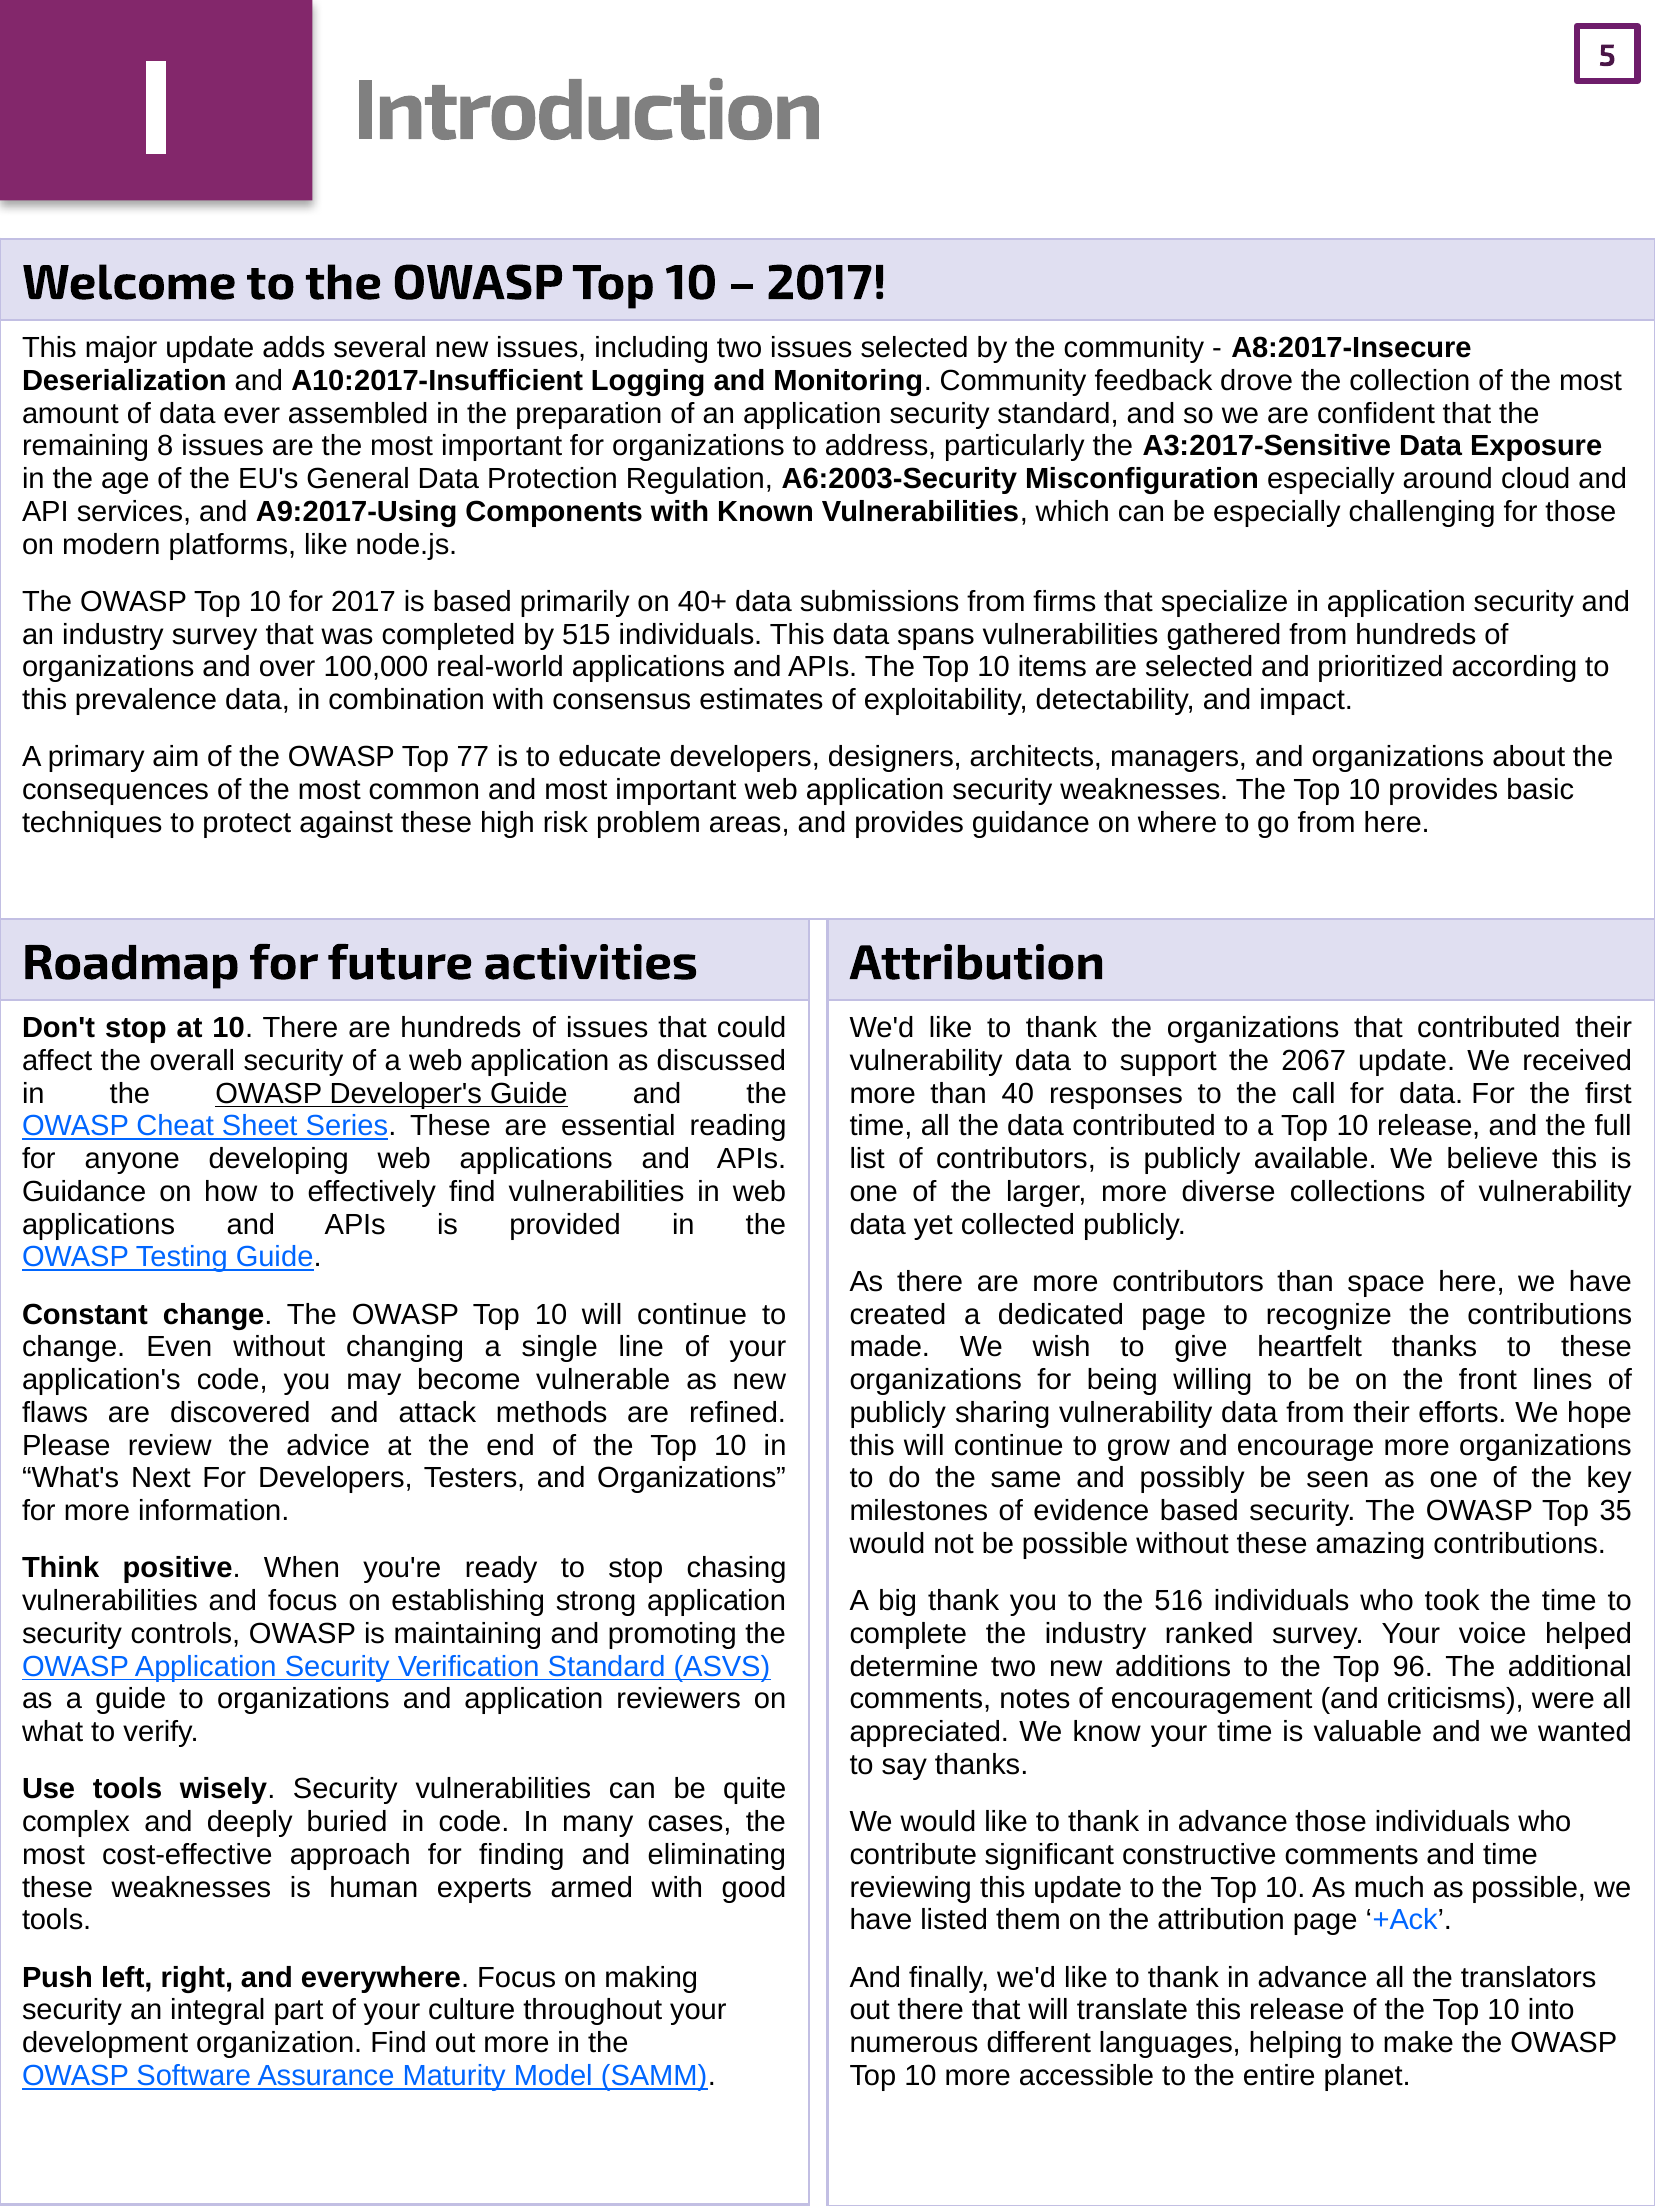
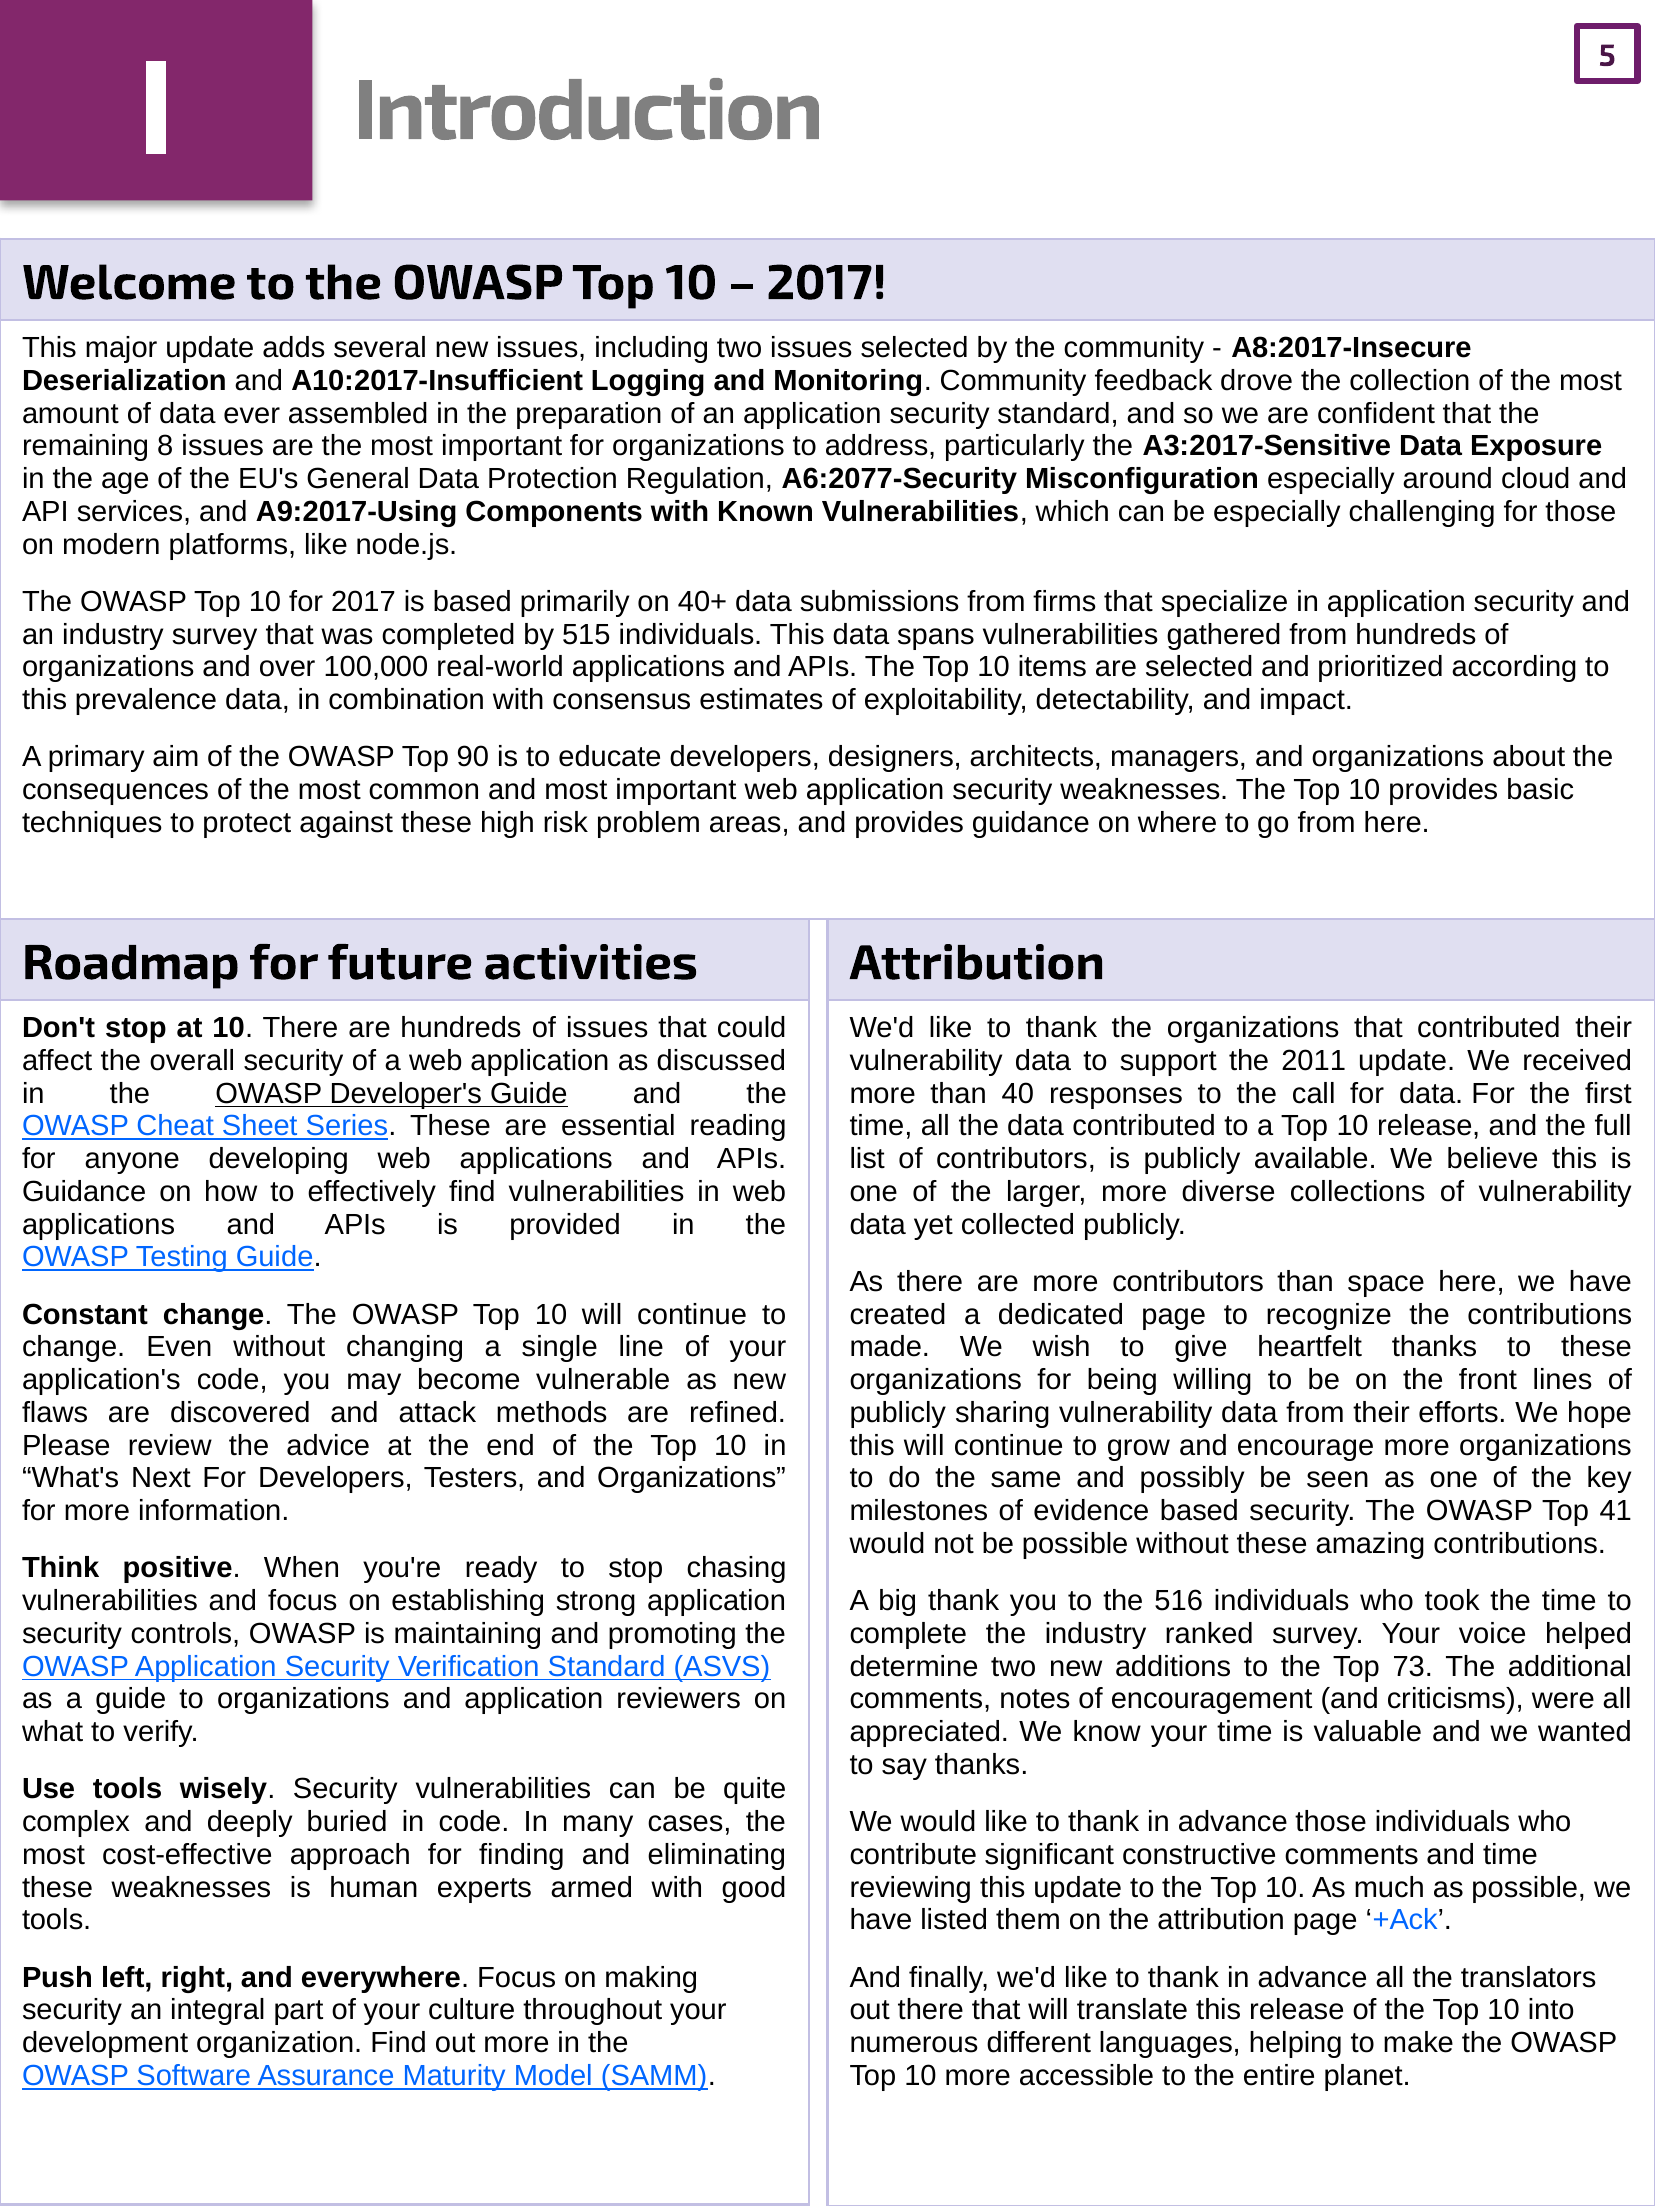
A6:2003-Security: A6:2003-Security -> A6:2077-Security
77: 77 -> 90
2067: 2067 -> 2011
35: 35 -> 41
96: 96 -> 73
